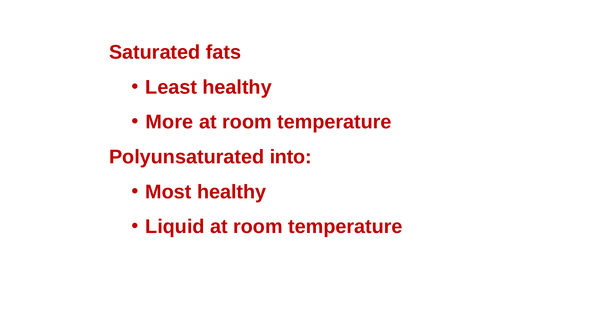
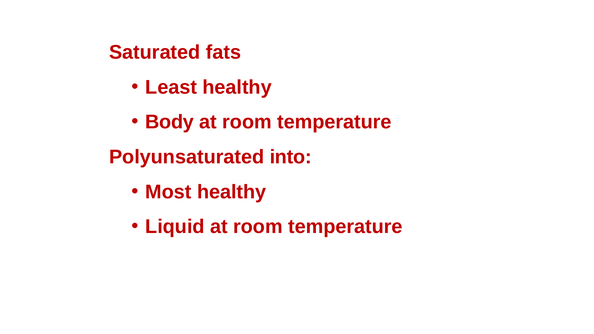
More: More -> Body
